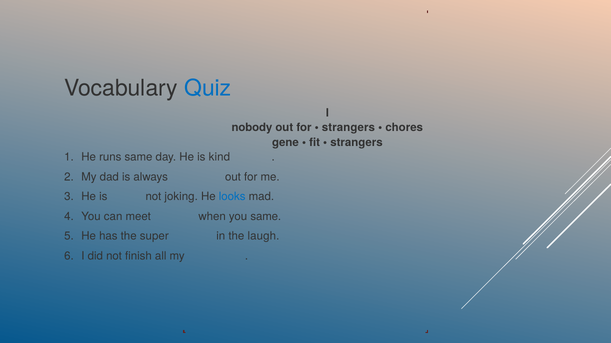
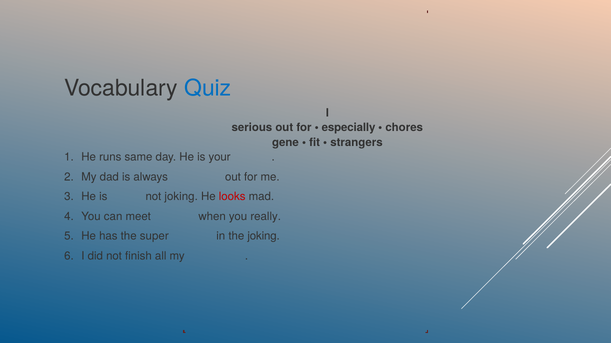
nobody: nobody -> serious
strangers at (348, 128): strangers -> especially
kind: kind -> your
looks colour: blue -> red
you same: same -> really
the laugh: laugh -> joking
